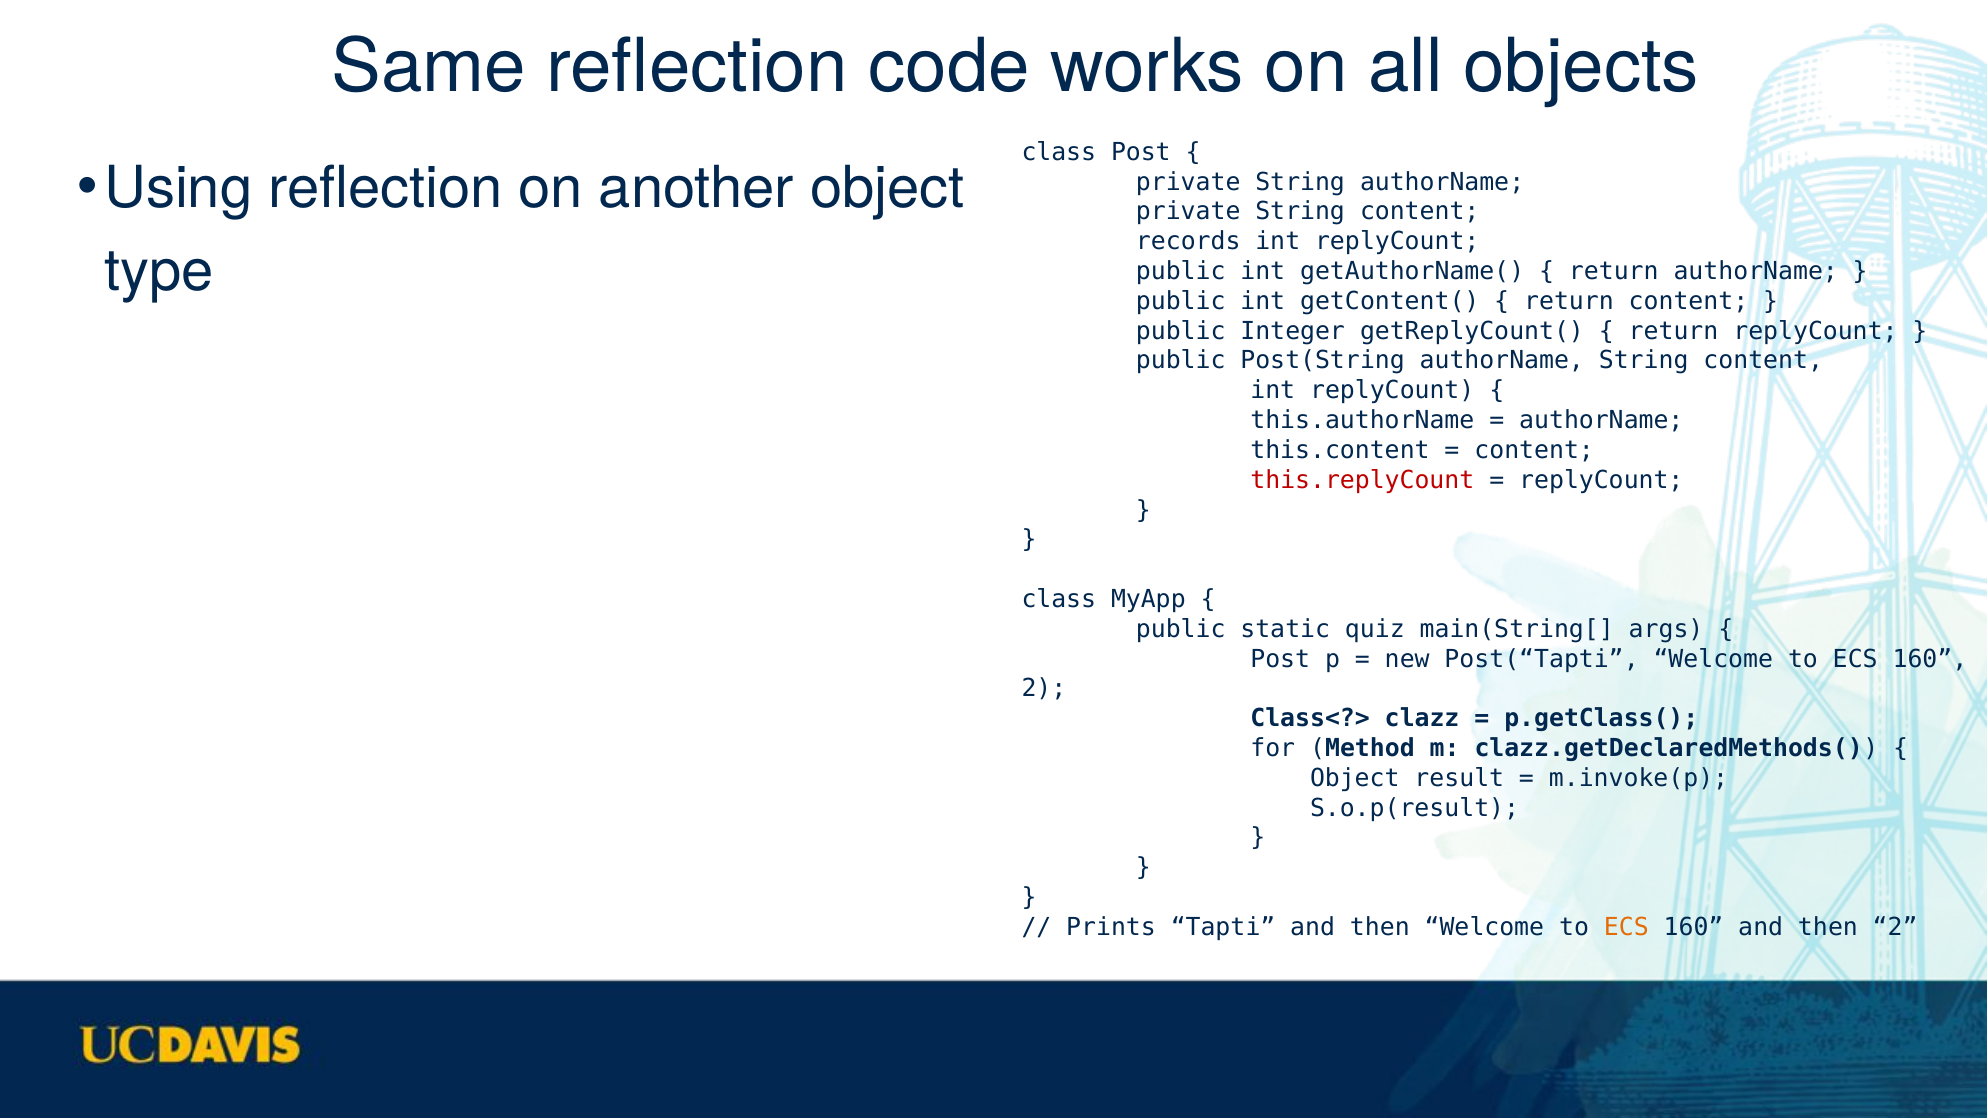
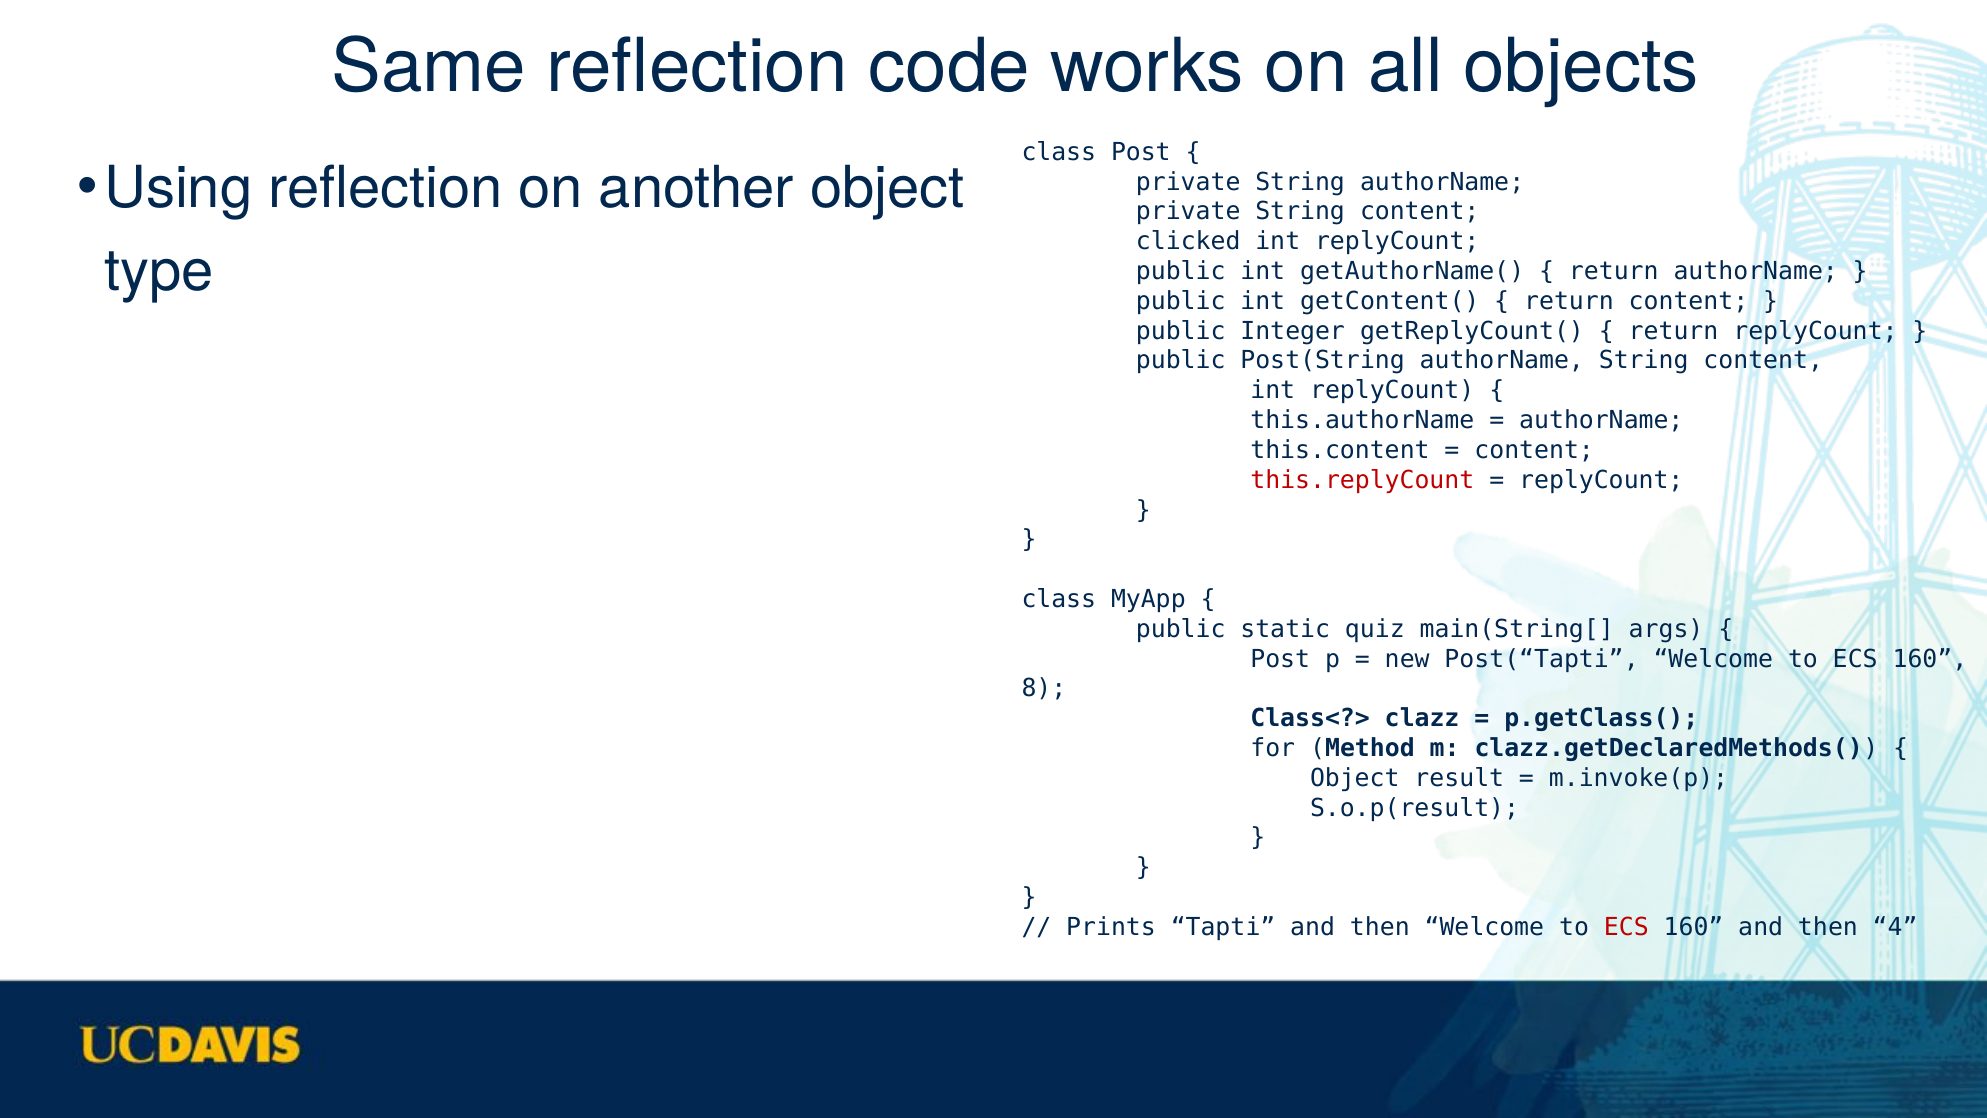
records: records -> clicked
2 at (1044, 689): 2 -> 8
ECS at (1626, 927) colour: orange -> red
then 2: 2 -> 4
